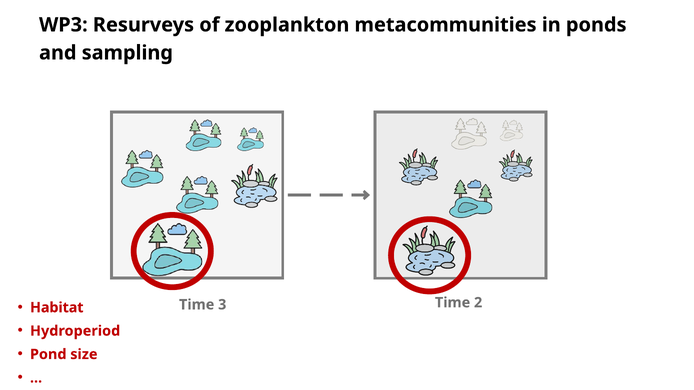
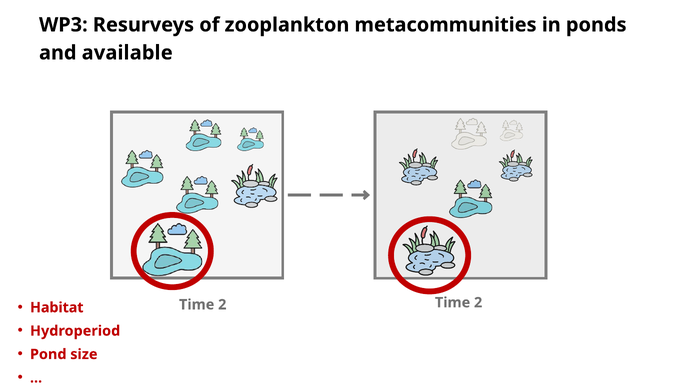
sampling: sampling -> available
3 at (222, 305): 3 -> 2
